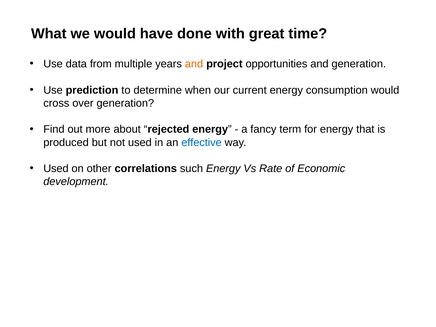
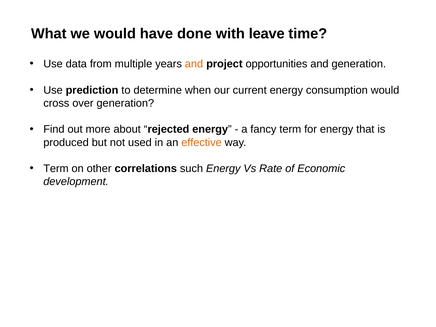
great: great -> leave
effective colour: blue -> orange
Used at (56, 169): Used -> Term
